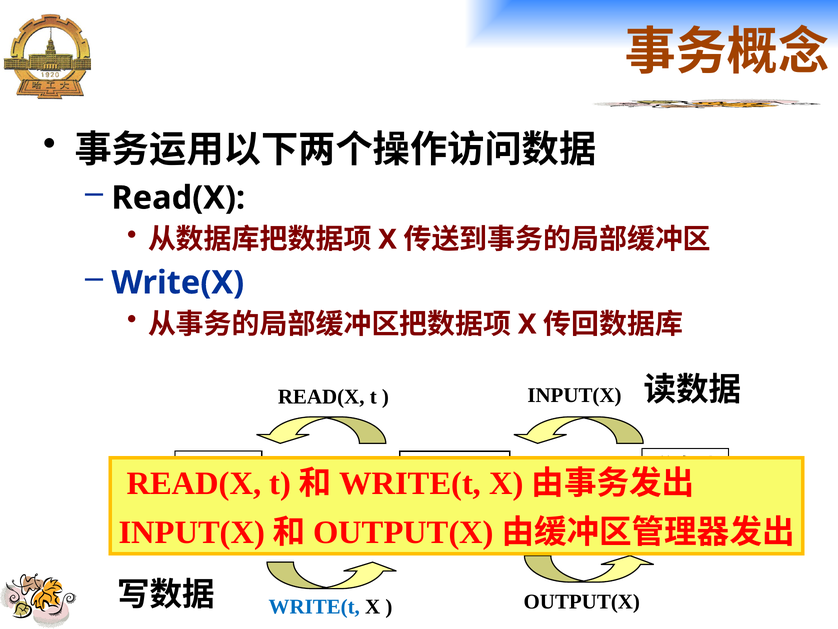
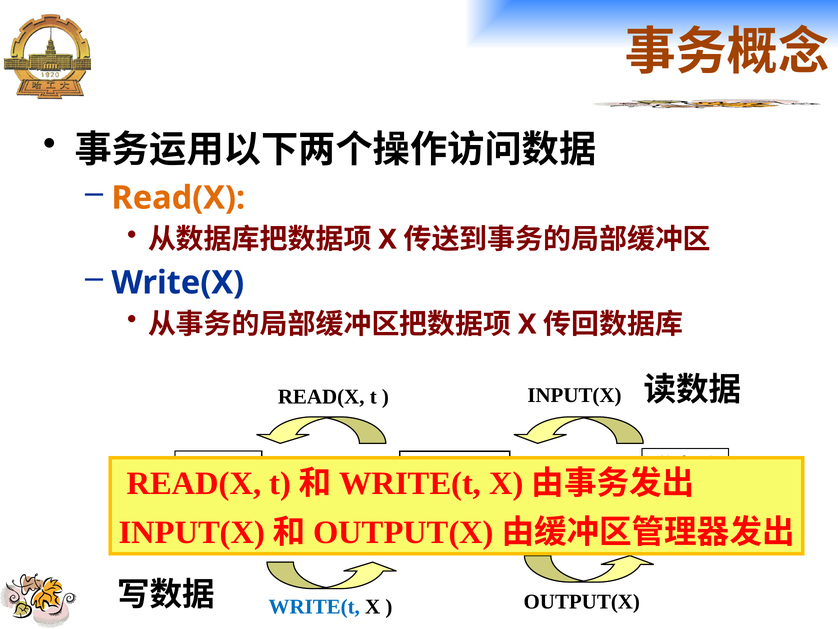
Read(X at (178, 198) colour: black -> orange
